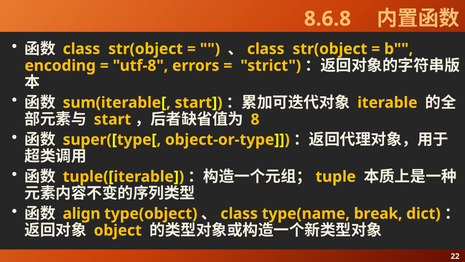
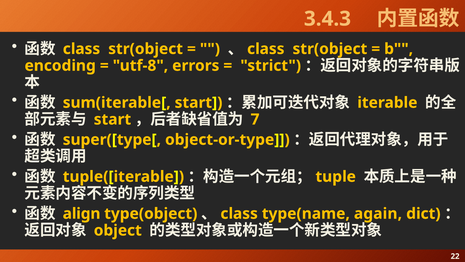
8.6.8: 8.6.8 -> 3.4.3
8: 8 -> 7
break: break -> again
